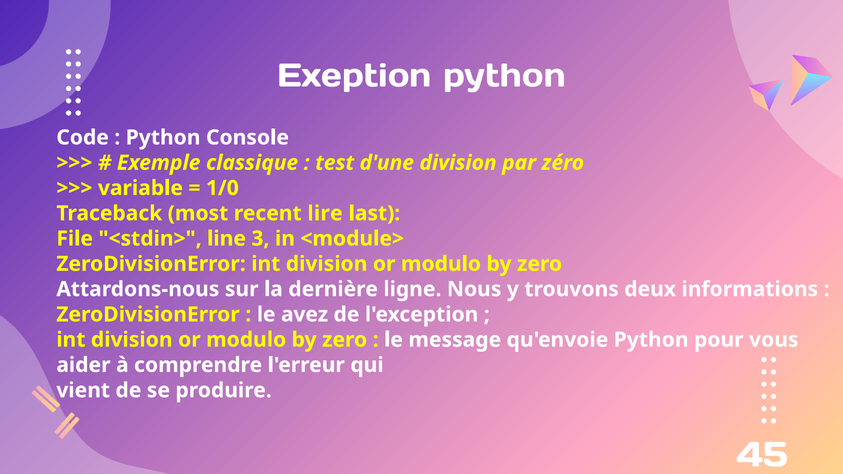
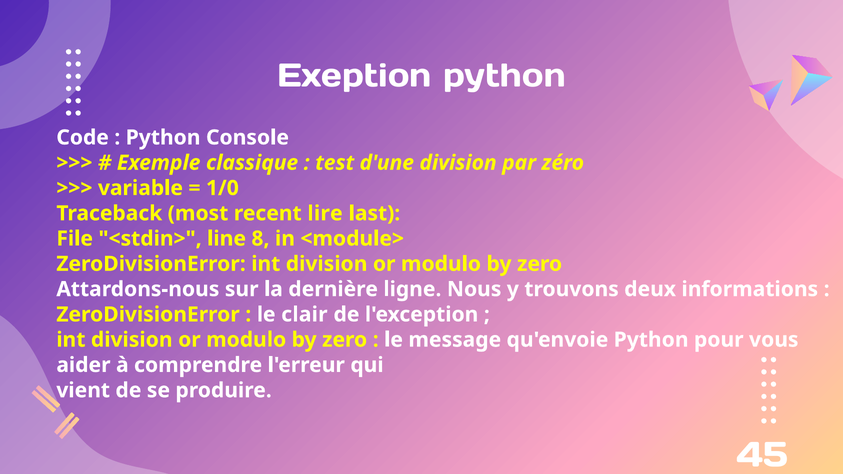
3: 3 -> 8
avez: avez -> clair
